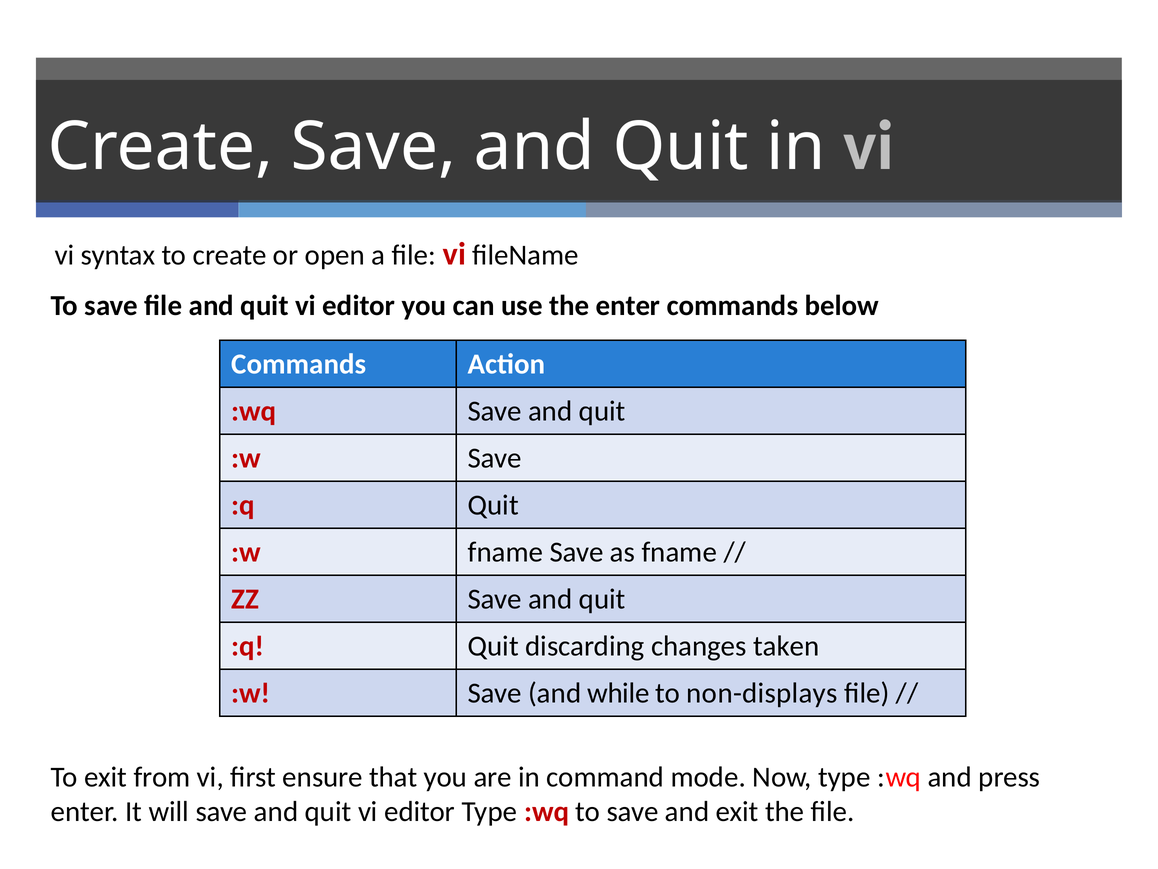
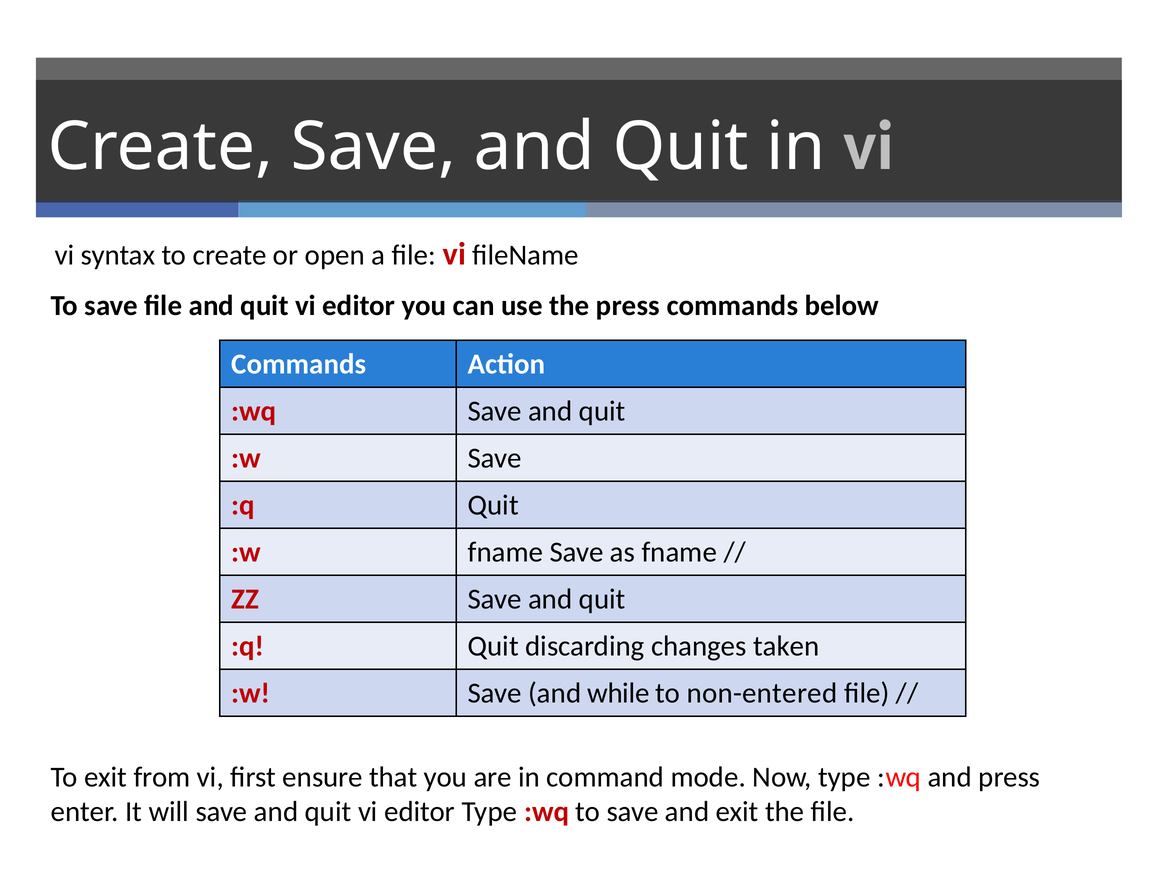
the enter: enter -> press
non-displays: non-displays -> non-entered
